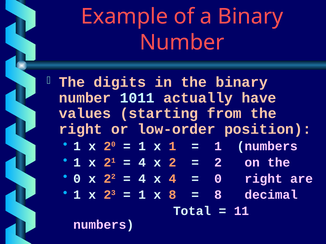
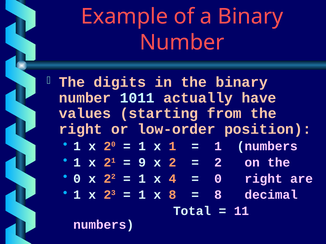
4 at (142, 163): 4 -> 9
4 at (142, 179): 4 -> 1
